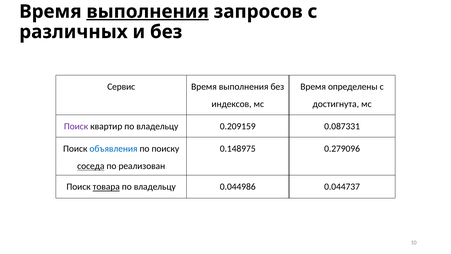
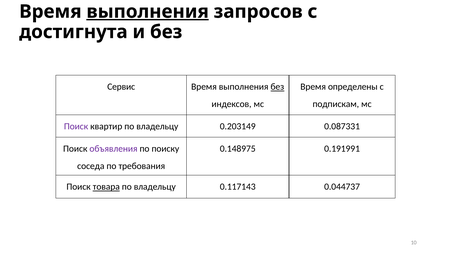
различных: различных -> достигнута
без at (277, 87) underline: none -> present
достигнута: достигнута -> подпискам
0.209159: 0.209159 -> 0.203149
объявления colour: blue -> purple
0.279096: 0.279096 -> 0.191991
соседа underline: present -> none
реализован: реализован -> требования
0.044986: 0.044986 -> 0.117143
